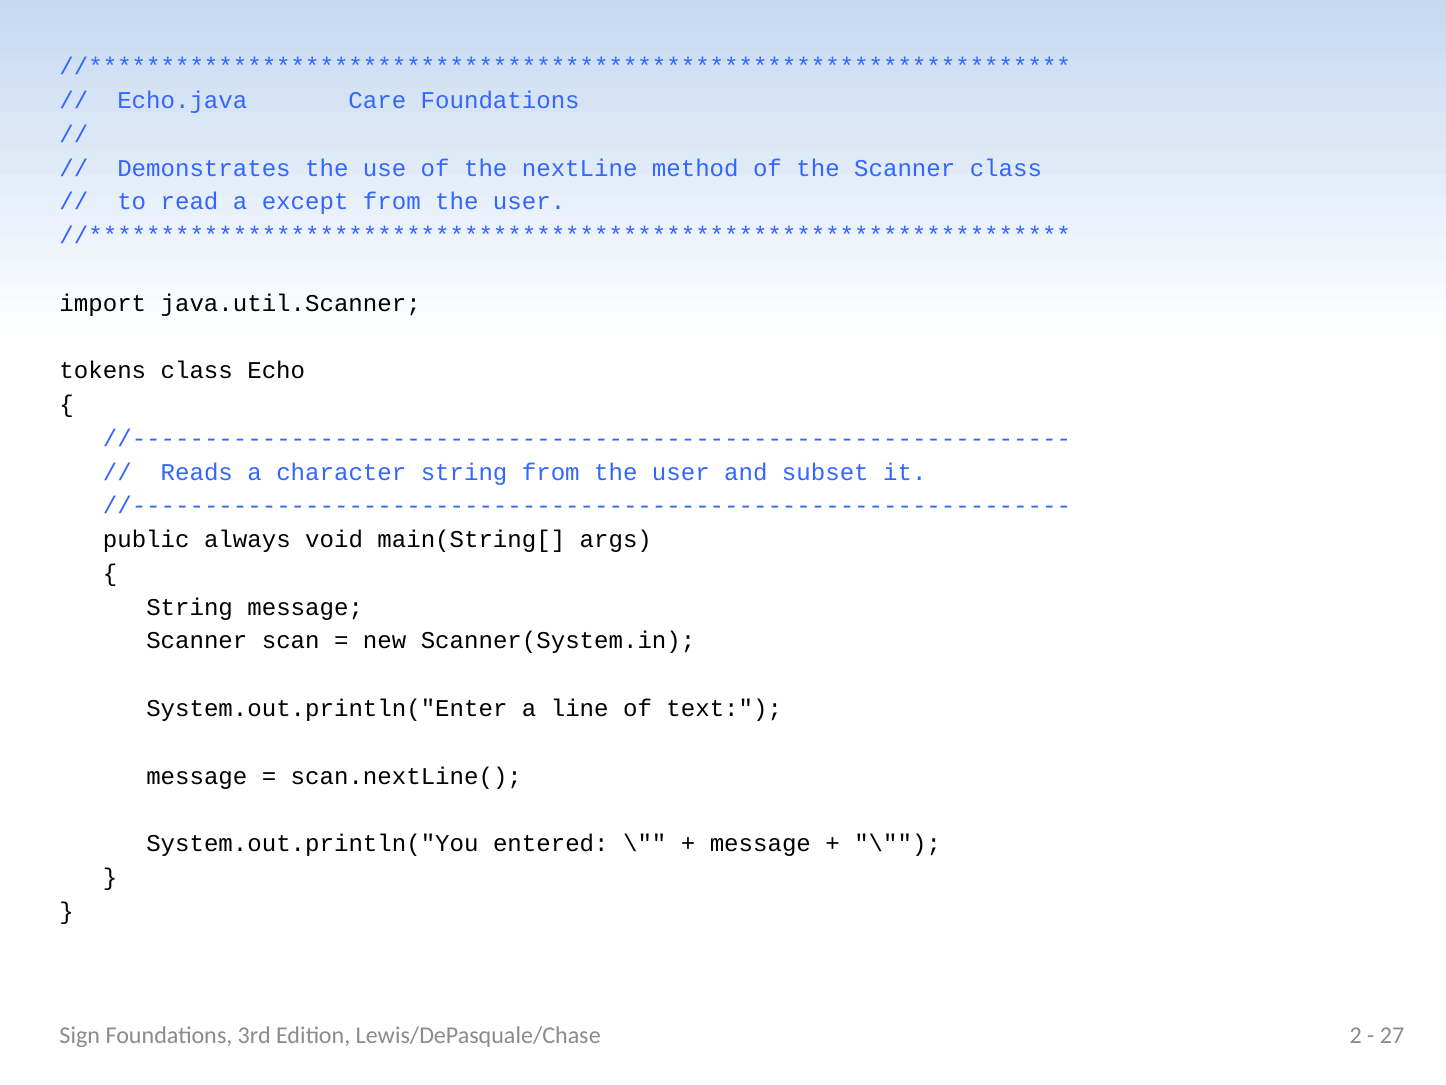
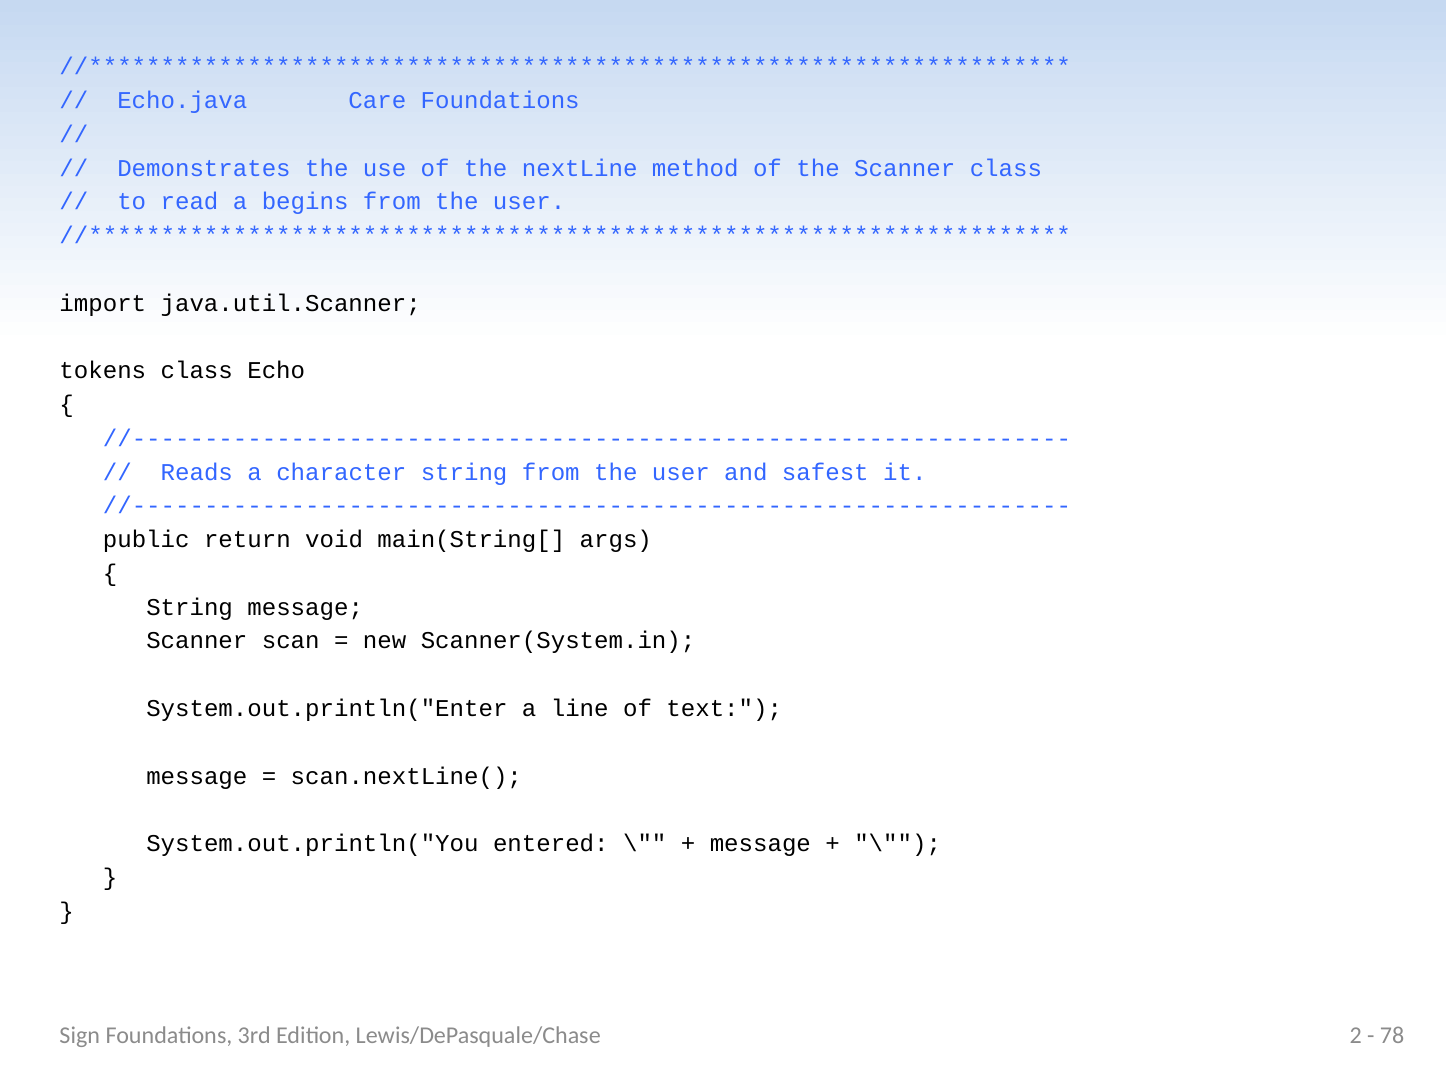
except: except -> begins
subset: subset -> safest
always: always -> return
27: 27 -> 78
